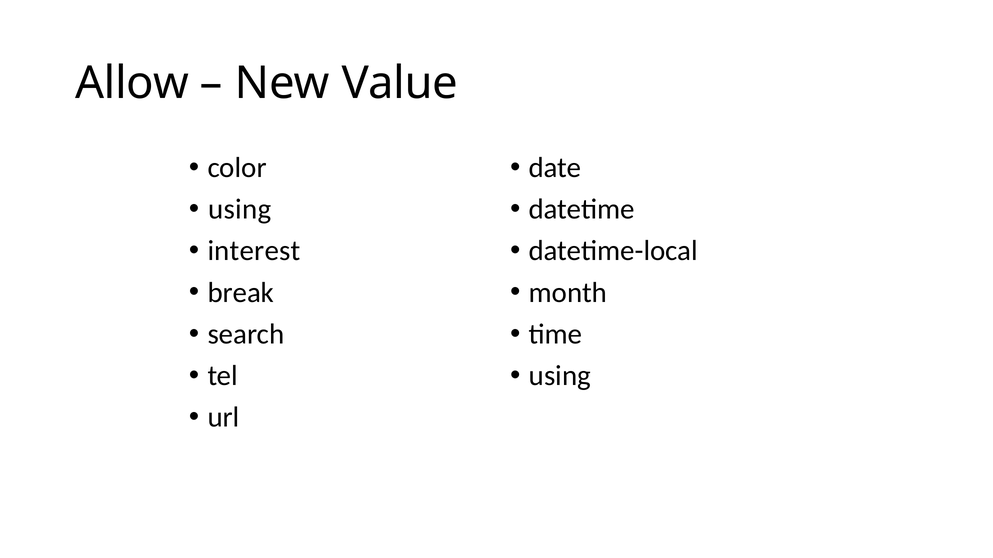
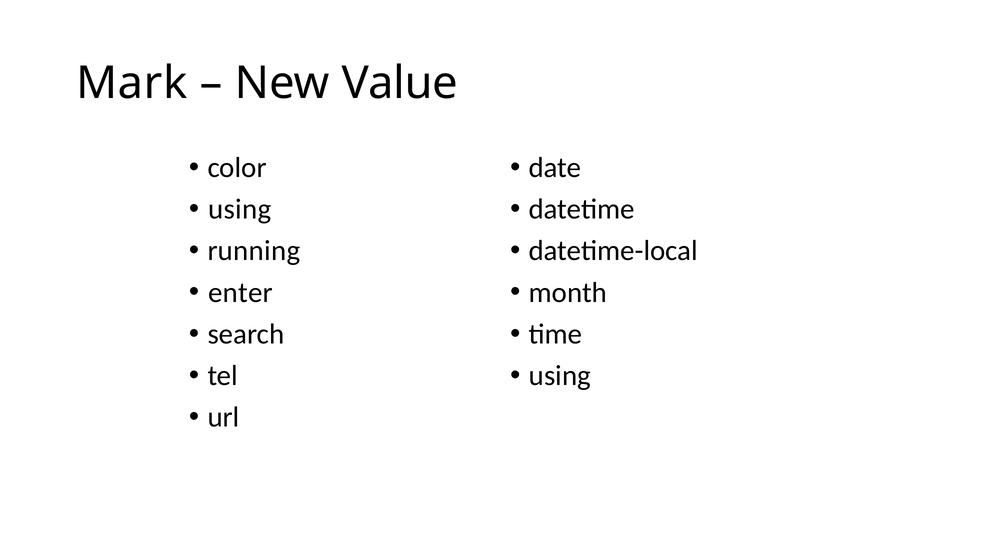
Allow: Allow -> Mark
interest: interest -> running
break: break -> enter
